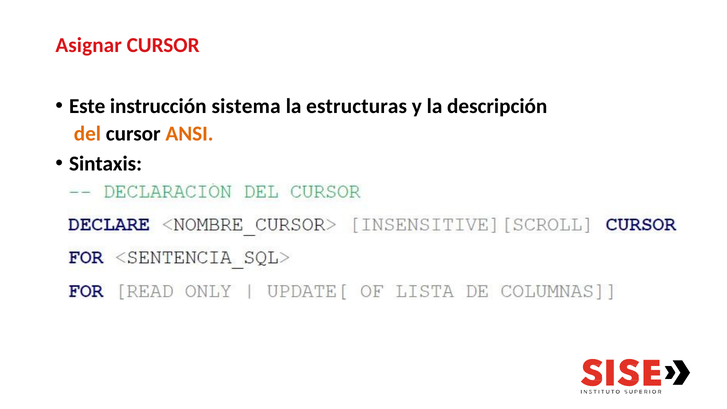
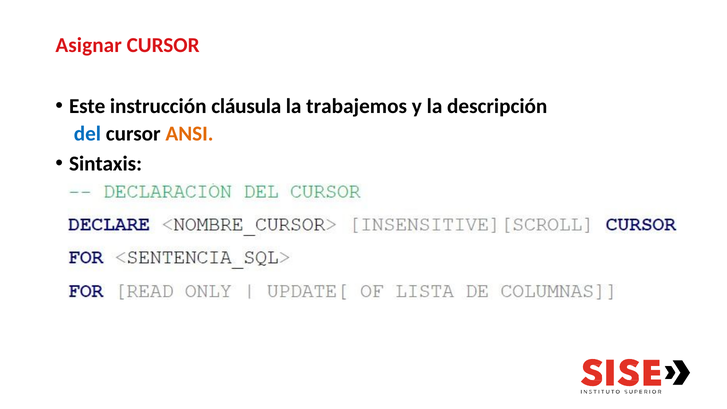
sistema: sistema -> cláusula
estructuras: estructuras -> trabajemos
del colour: orange -> blue
